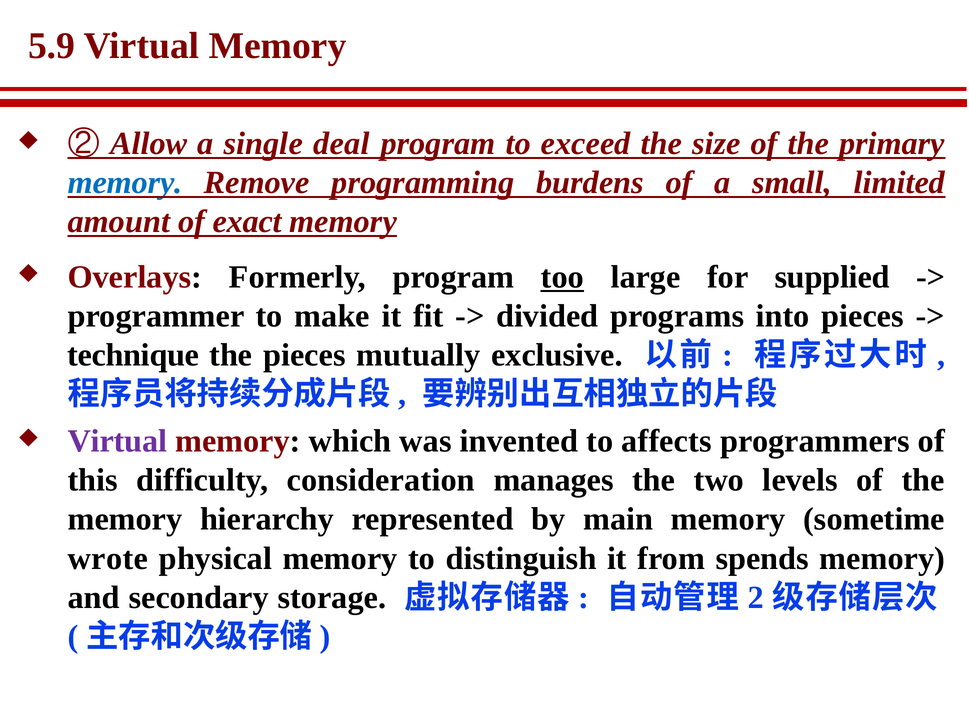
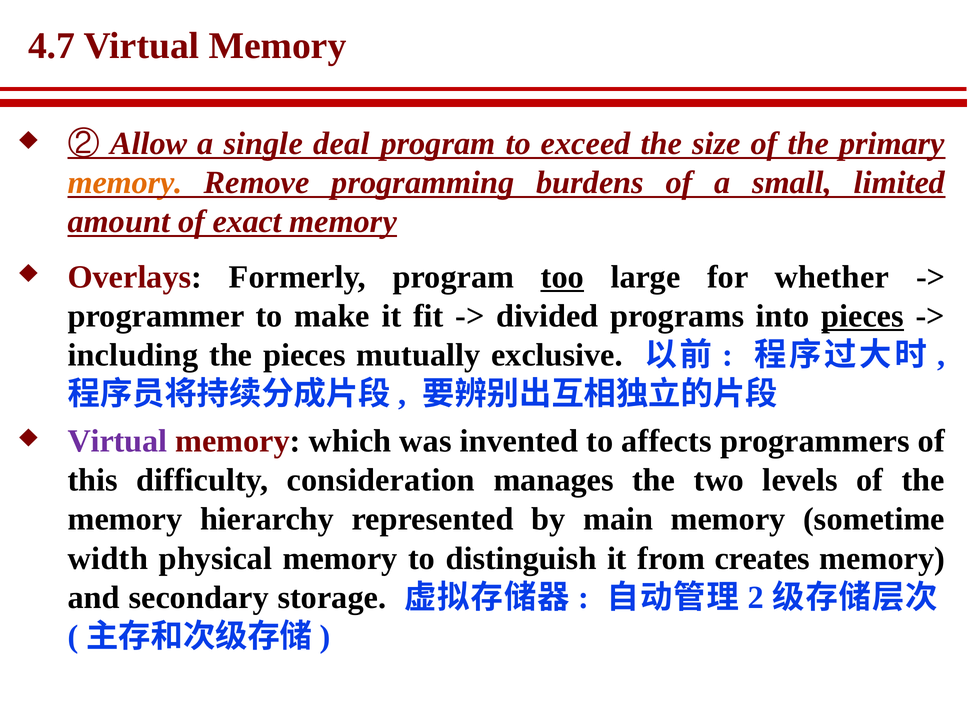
5.9: 5.9 -> 4.7
memory at (125, 183) colour: blue -> orange
supplied: supplied -> whether
pieces at (863, 316) underline: none -> present
technique: technique -> including
wrote: wrote -> width
spends: spends -> creates
